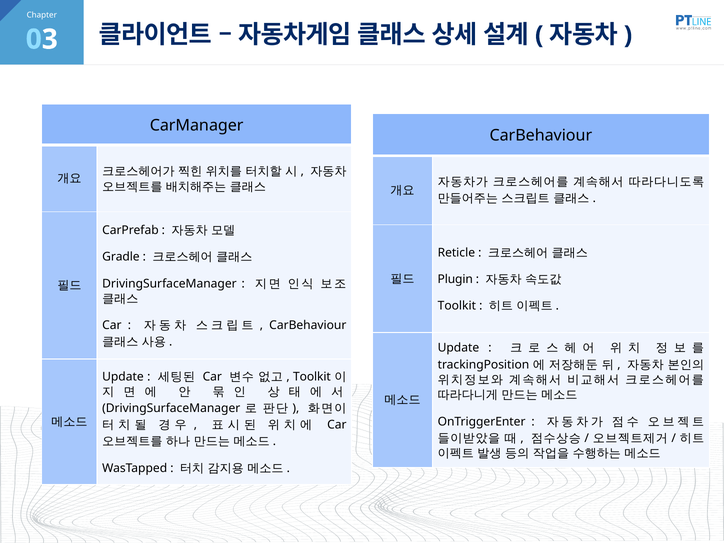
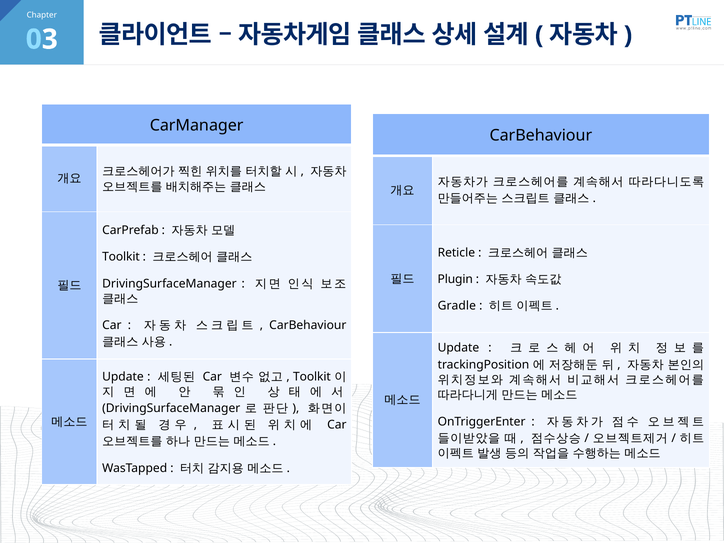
Gradle at (121, 257): Gradle -> Toolkit
Toolkit at (457, 306): Toolkit -> Gradle
